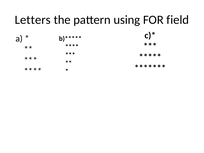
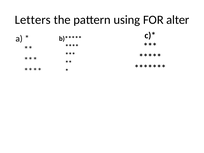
field: field -> alter
